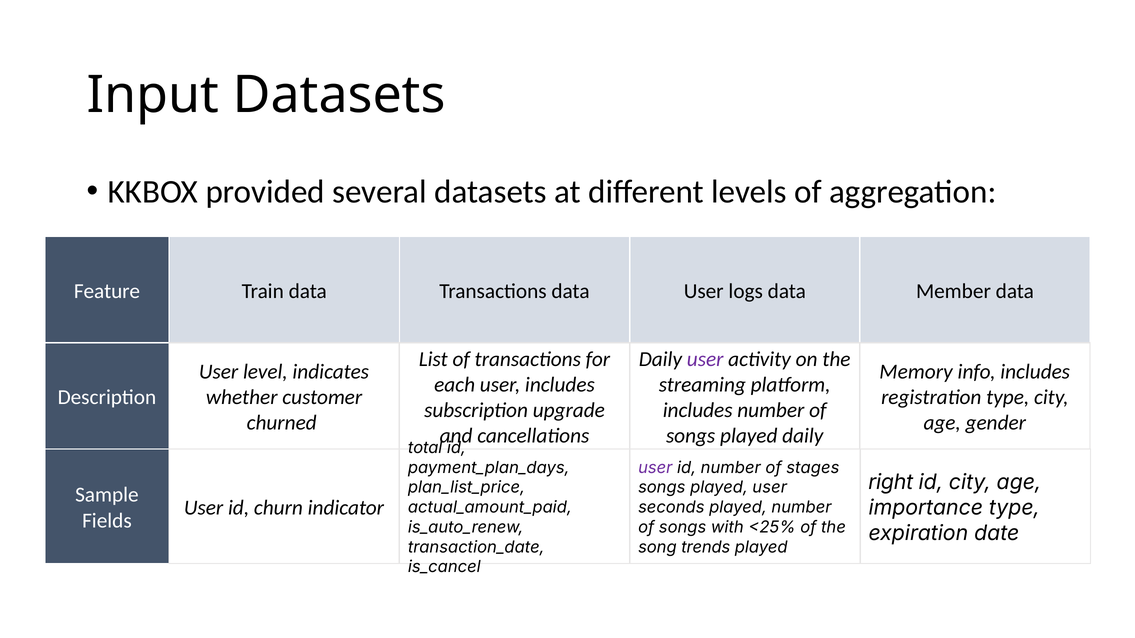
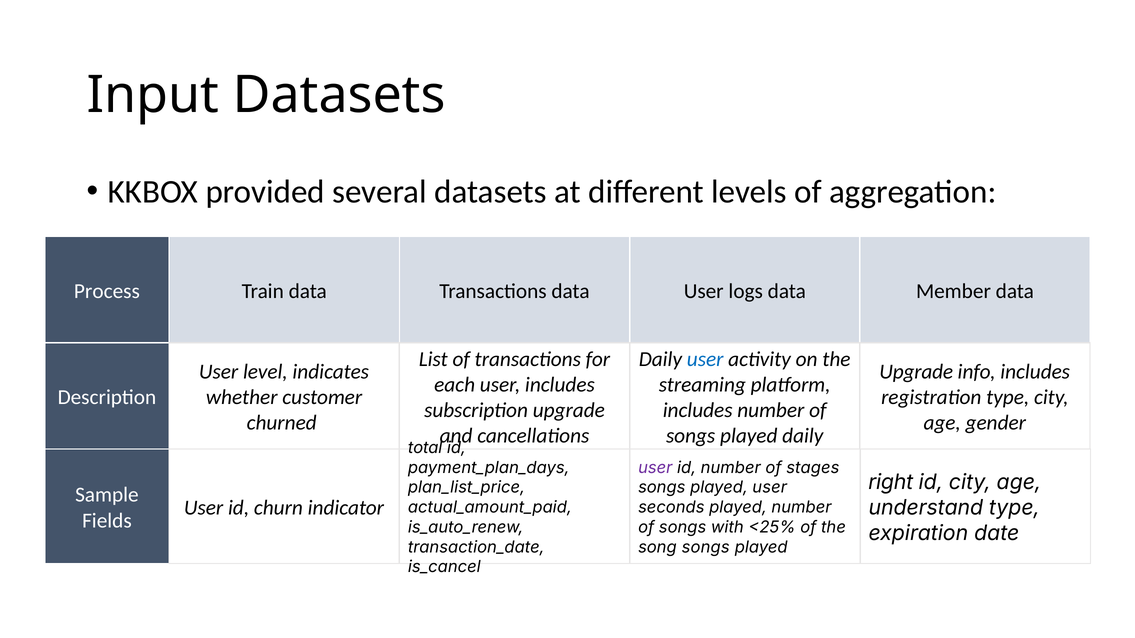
Feature: Feature -> Process
user at (705, 359) colour: purple -> blue
Memory at (916, 372): Memory -> Upgrade
importance: importance -> understand
song trends: trends -> songs
